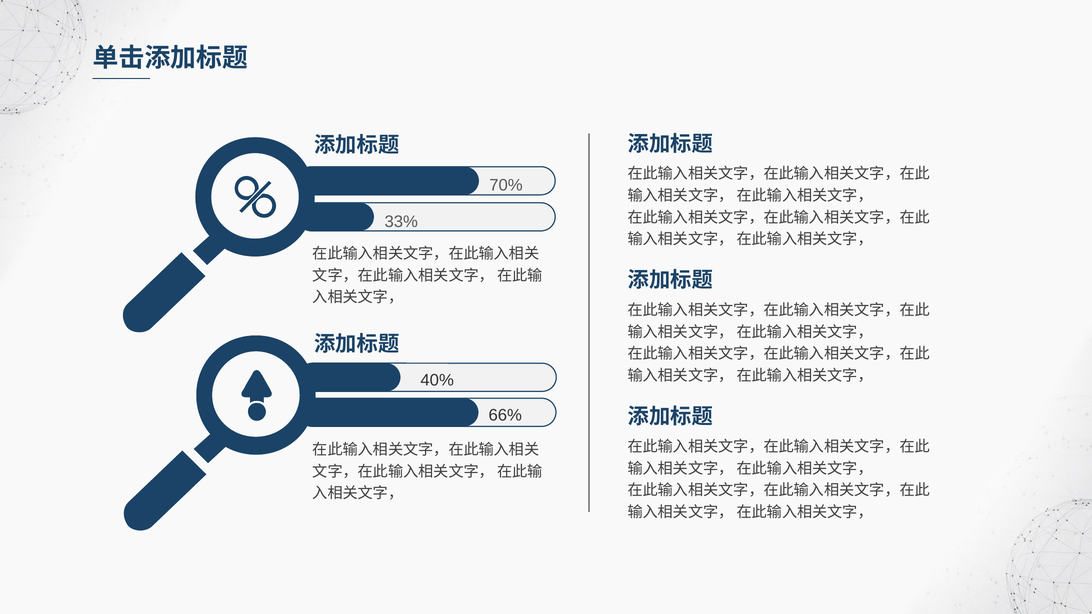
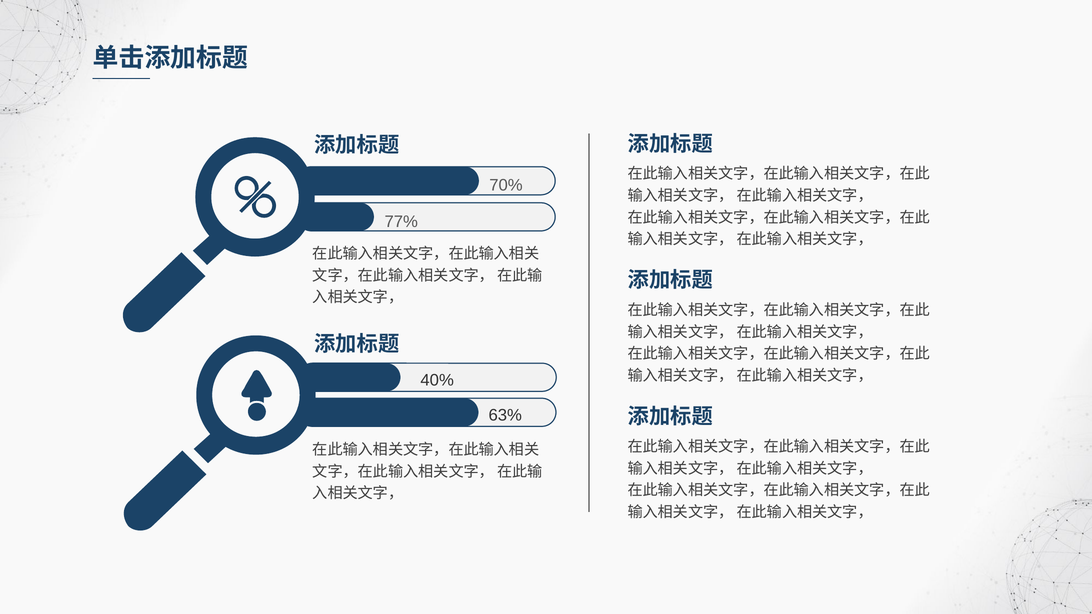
33%: 33% -> 77%
66%: 66% -> 63%
